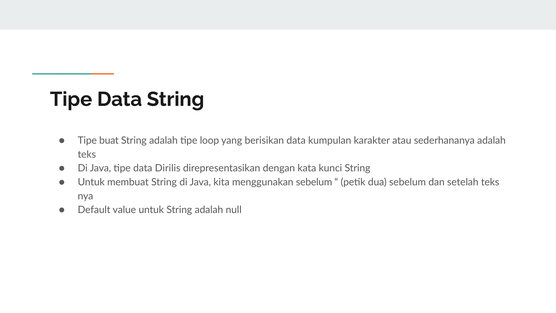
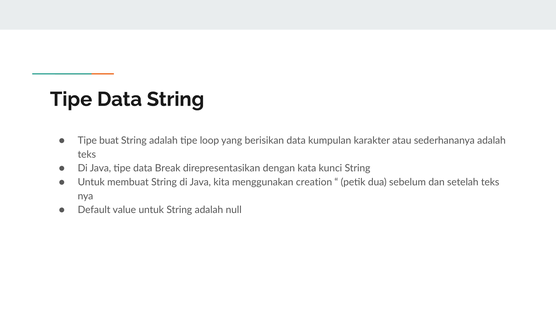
Dirilis: Dirilis -> Break
menggunakan sebelum: sebelum -> creation
